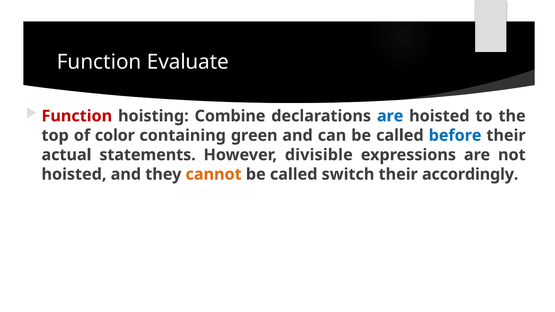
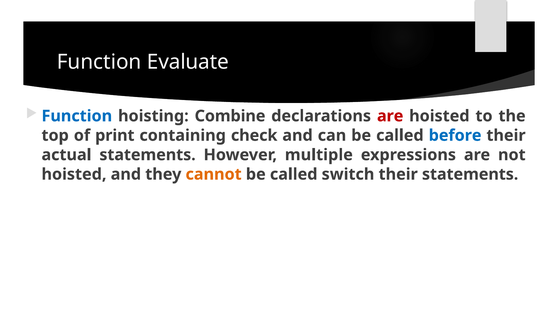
Function at (77, 116) colour: red -> blue
are at (390, 116) colour: blue -> red
color: color -> print
green: green -> check
divisible: divisible -> multiple
their accordingly: accordingly -> statements
